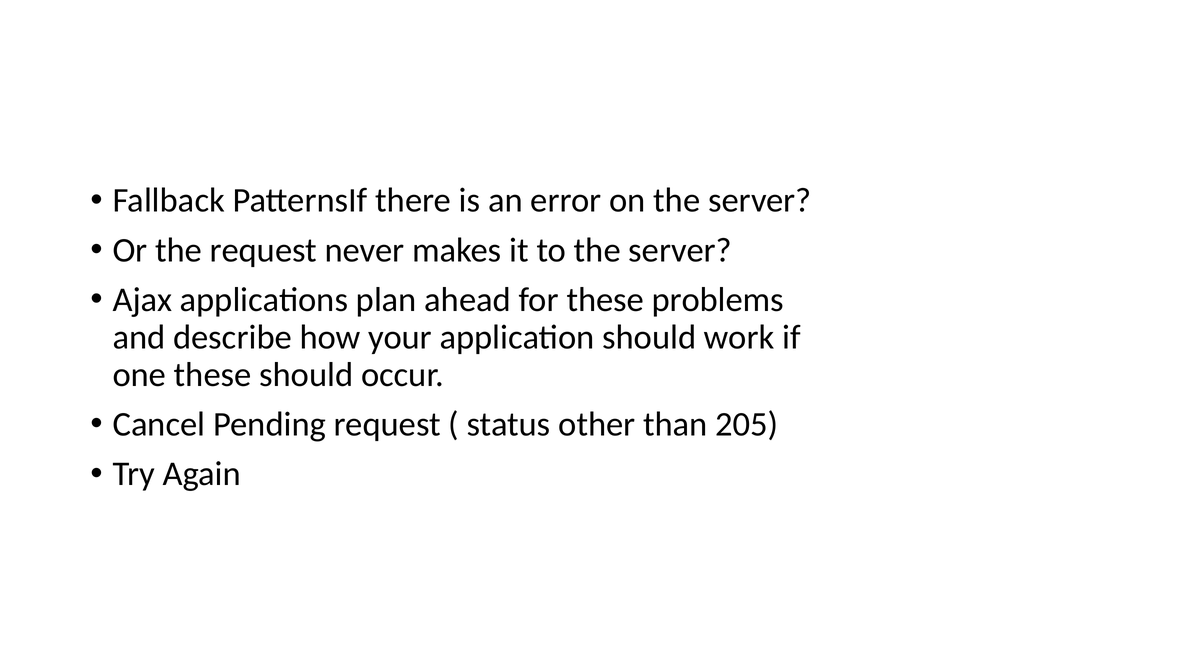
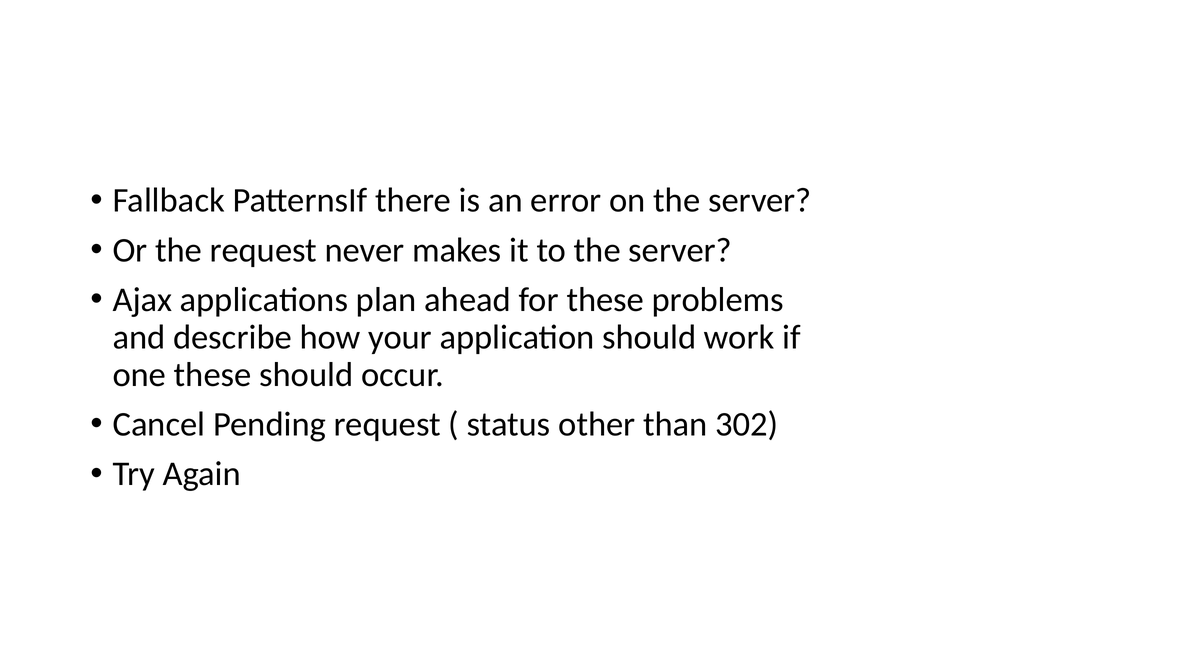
205: 205 -> 302
